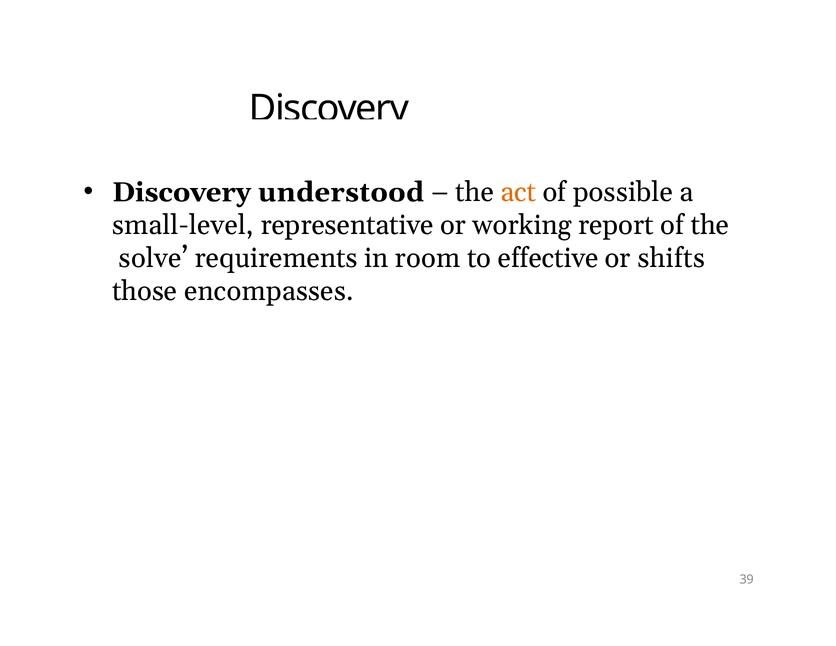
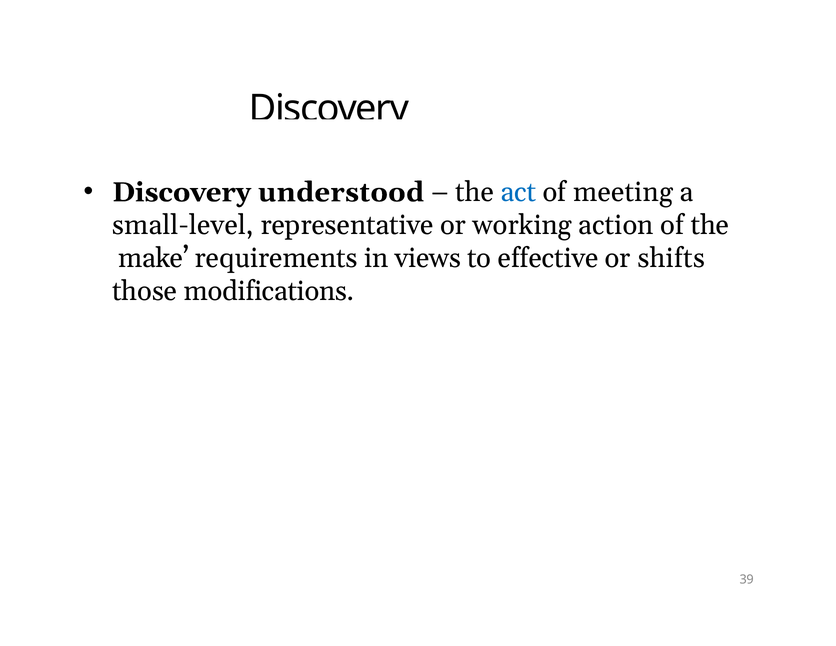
act colour: orange -> blue
possible: possible -> meeting
report: report -> action
solve: solve -> make
room: room -> views
encompasses: encompasses -> modifications
